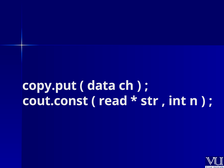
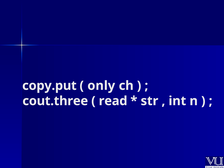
data: data -> only
cout.const: cout.const -> cout.three
